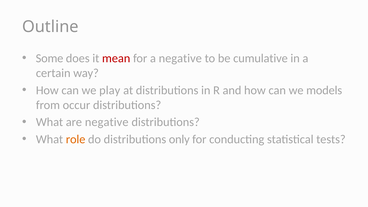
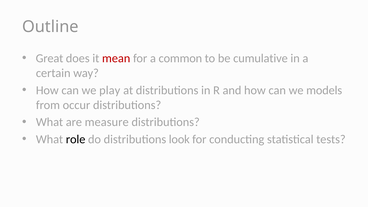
Some: Some -> Great
a negative: negative -> common
are negative: negative -> measure
role colour: orange -> black
only: only -> look
